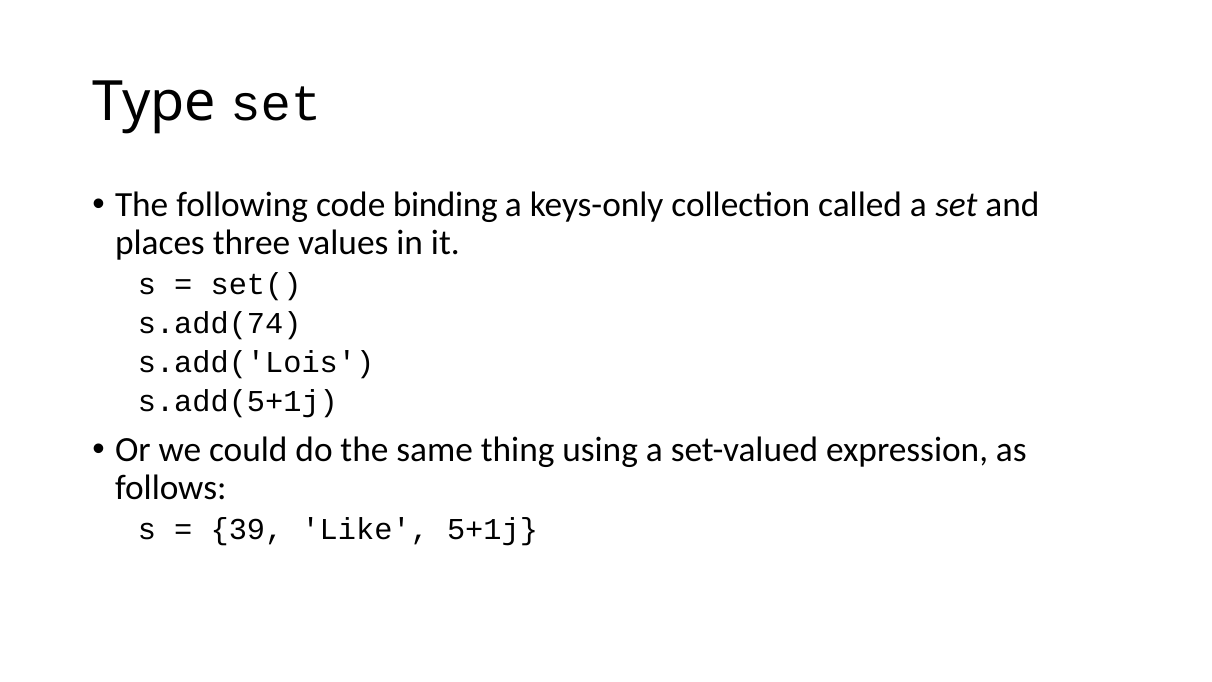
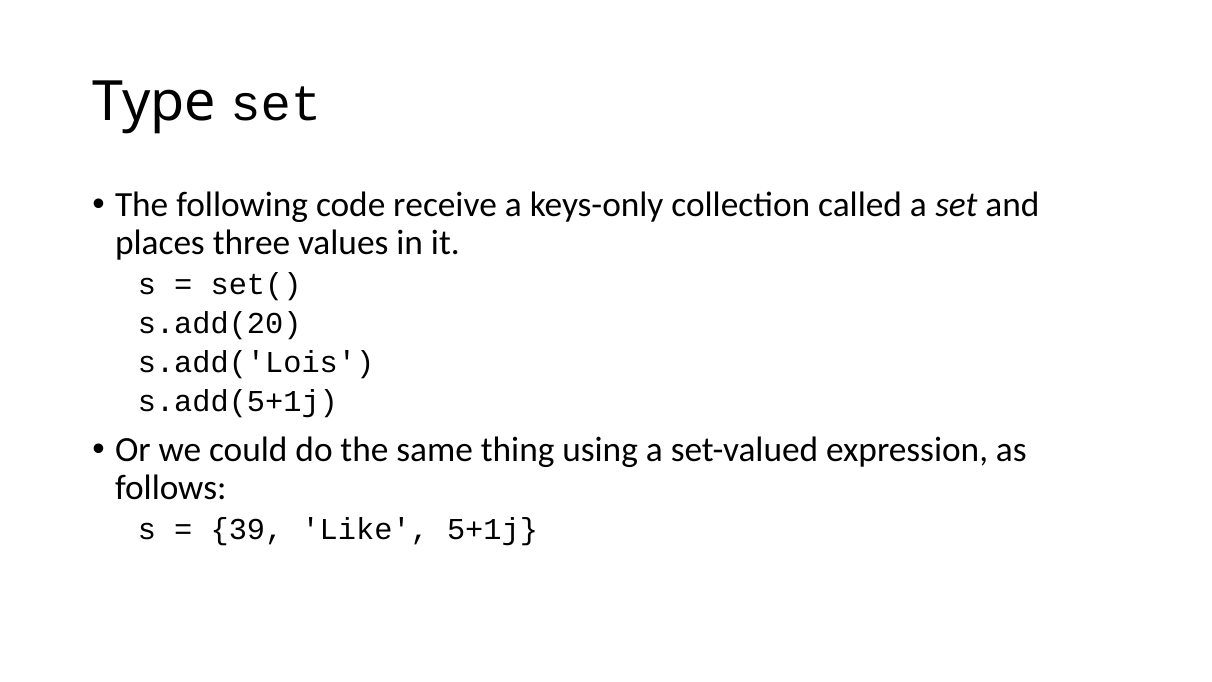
binding: binding -> receive
s.add(74: s.add(74 -> s.add(20
